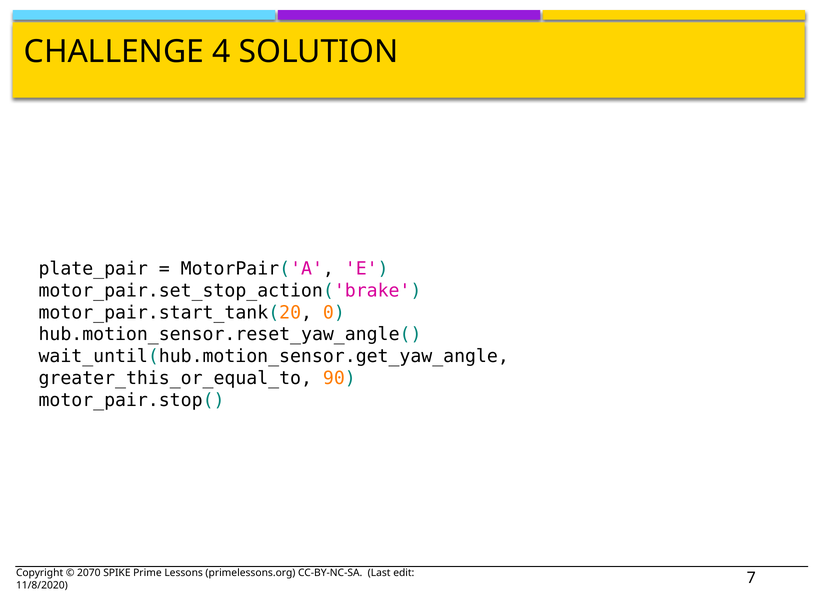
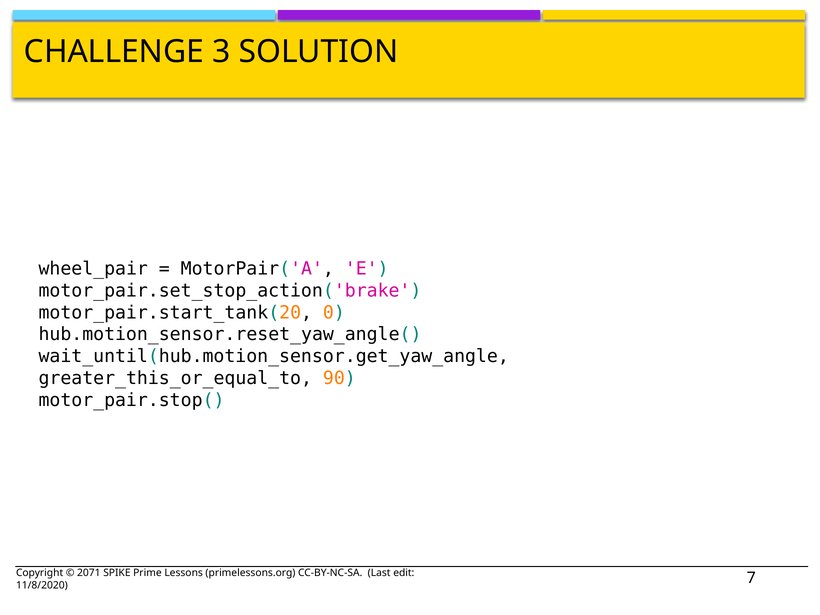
4: 4 -> 3
plate_pair: plate_pair -> wheel_pair
2070: 2070 -> 2071
